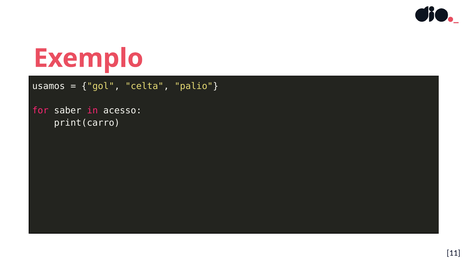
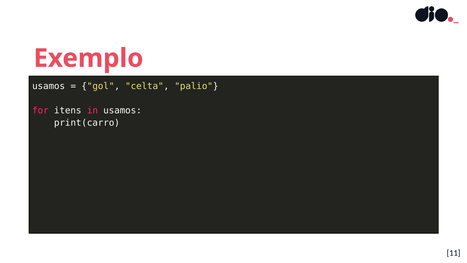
saber: saber -> itens
in acesso: acesso -> usamos
